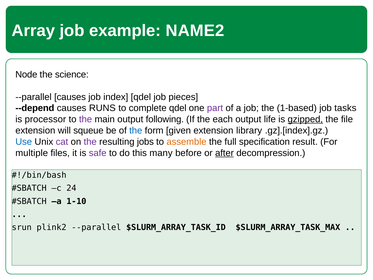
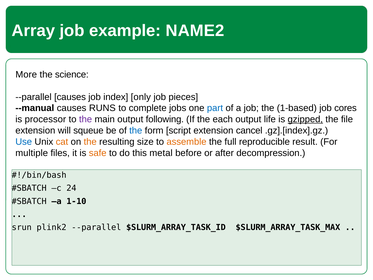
Node: Node -> More
index qdel: qdel -> only
--depend: --depend -> --manual
complete qdel: qdel -> jobs
part colour: purple -> blue
tasks: tasks -> cores
given: given -> script
library: library -> cancel
cat colour: purple -> orange
the at (90, 142) colour: purple -> orange
jobs: jobs -> size
specification: specification -> reproducible
safe colour: purple -> orange
many: many -> metal
after underline: present -> none
